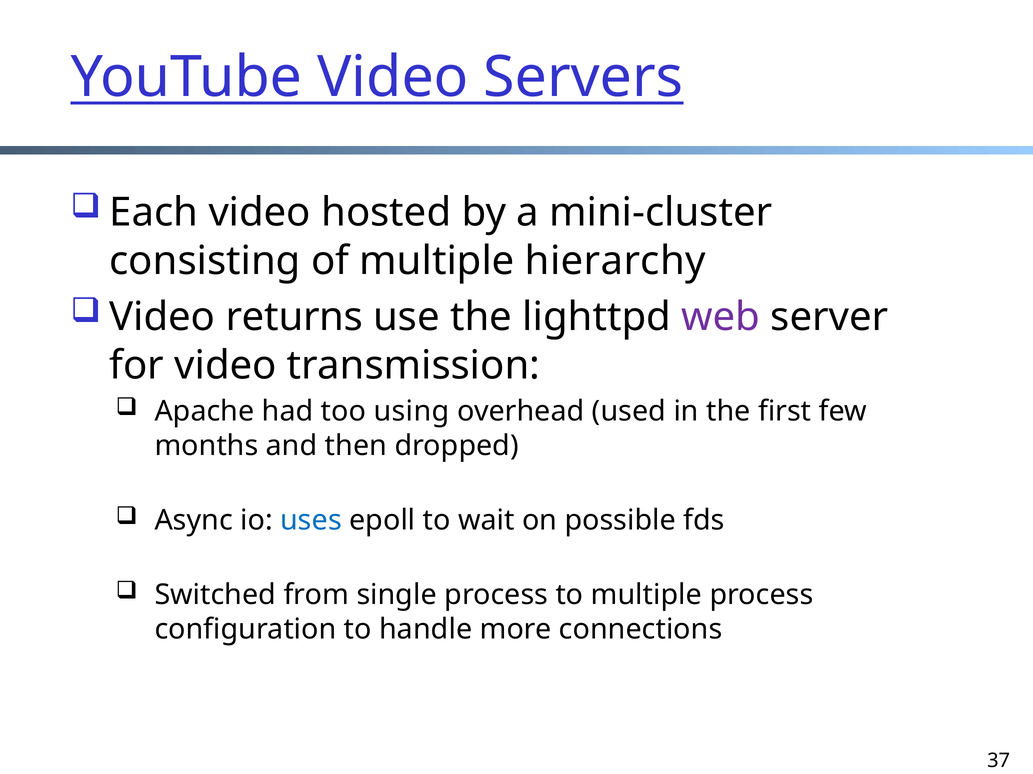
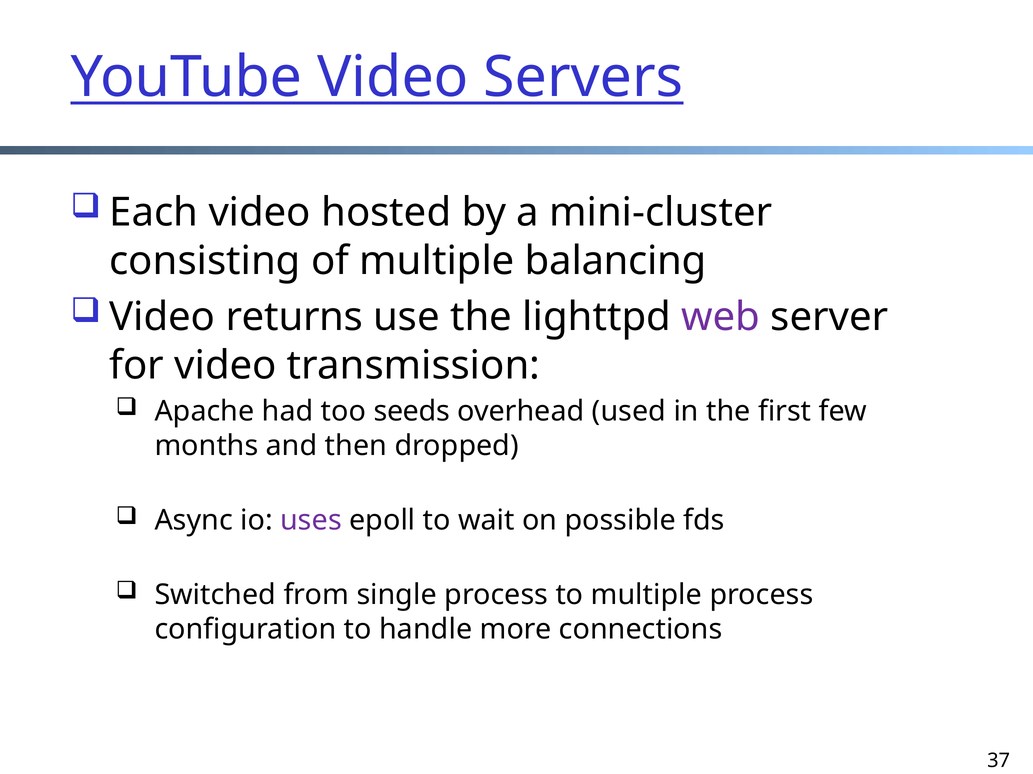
hierarchy: hierarchy -> balancing
using: using -> seeds
uses colour: blue -> purple
